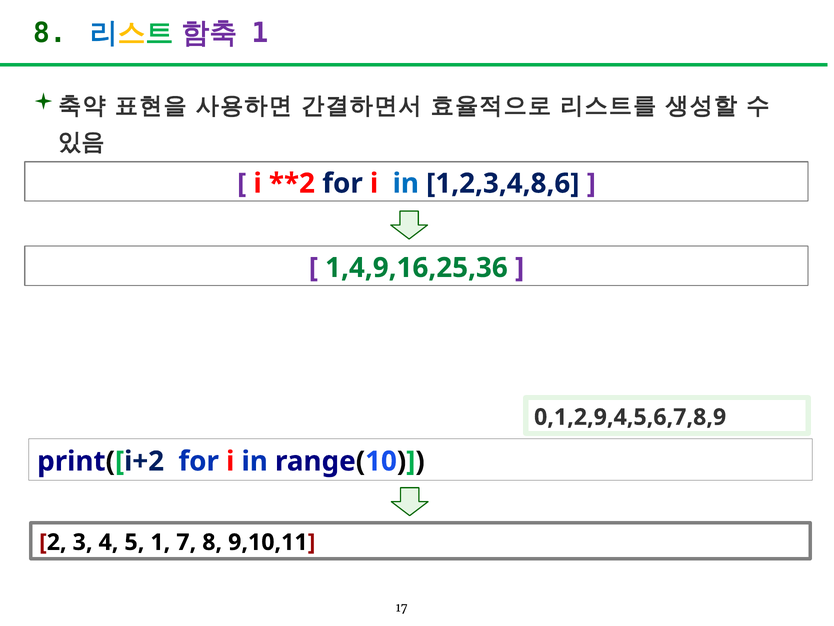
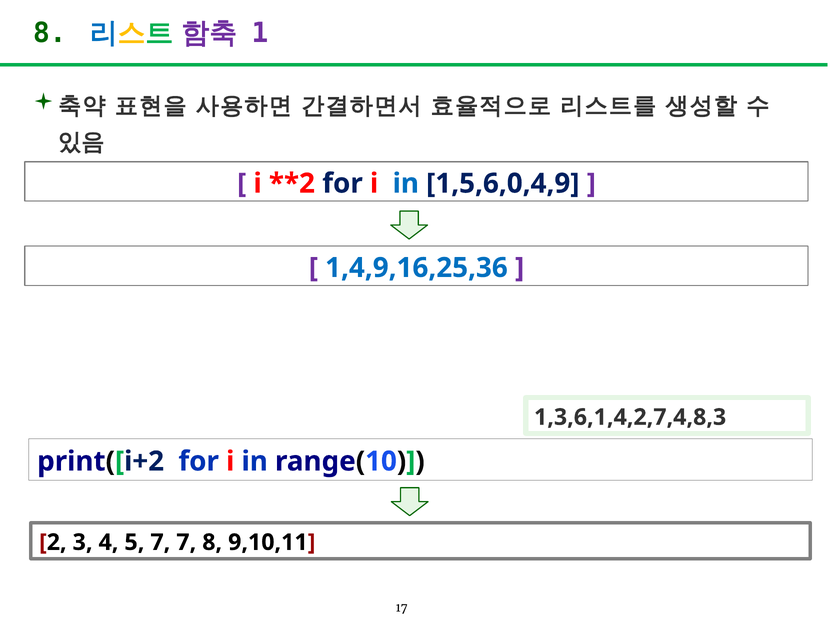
1,2,3,4,8,6: 1,2,3,4,8,6 -> 1,5,6,0,4,9
1,4,9,16,25,36 colour: green -> blue
0,1,2,9,4,5,6,7,8,9: 0,1,2,9,4,5,6,7,8,9 -> 1,3,6,1,4,2,7,4,8,3
5 1: 1 -> 7
